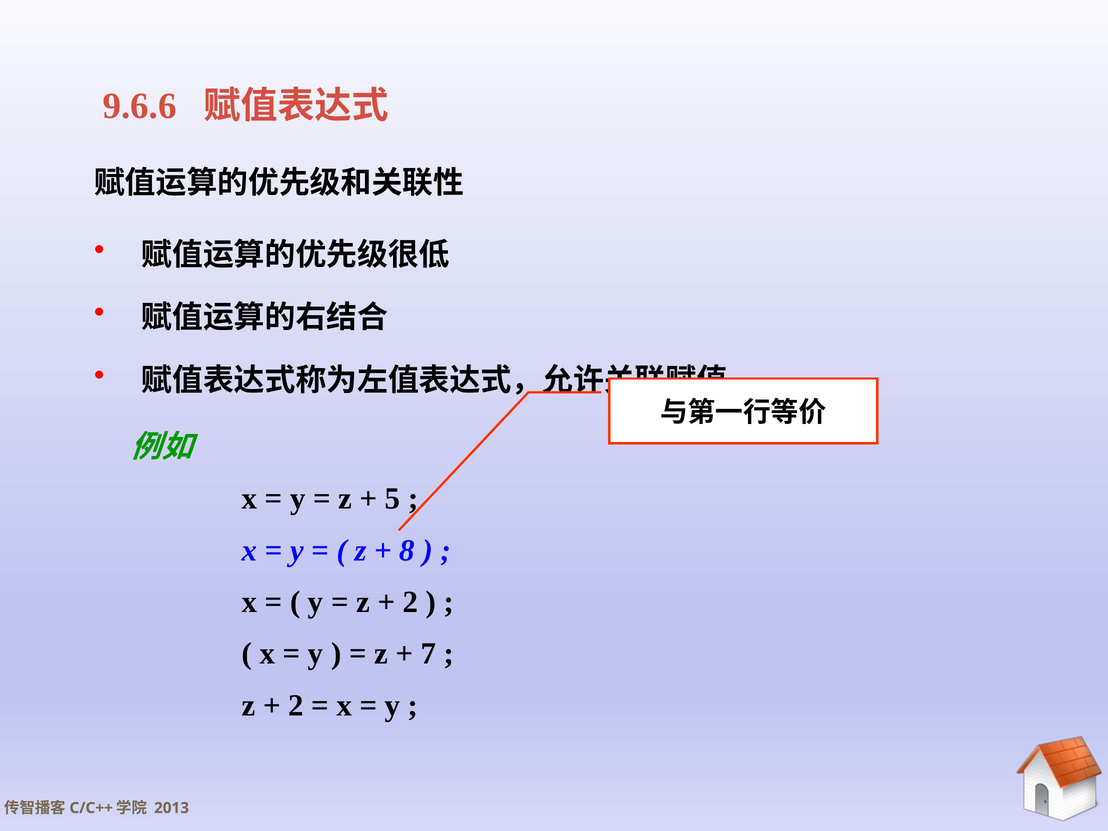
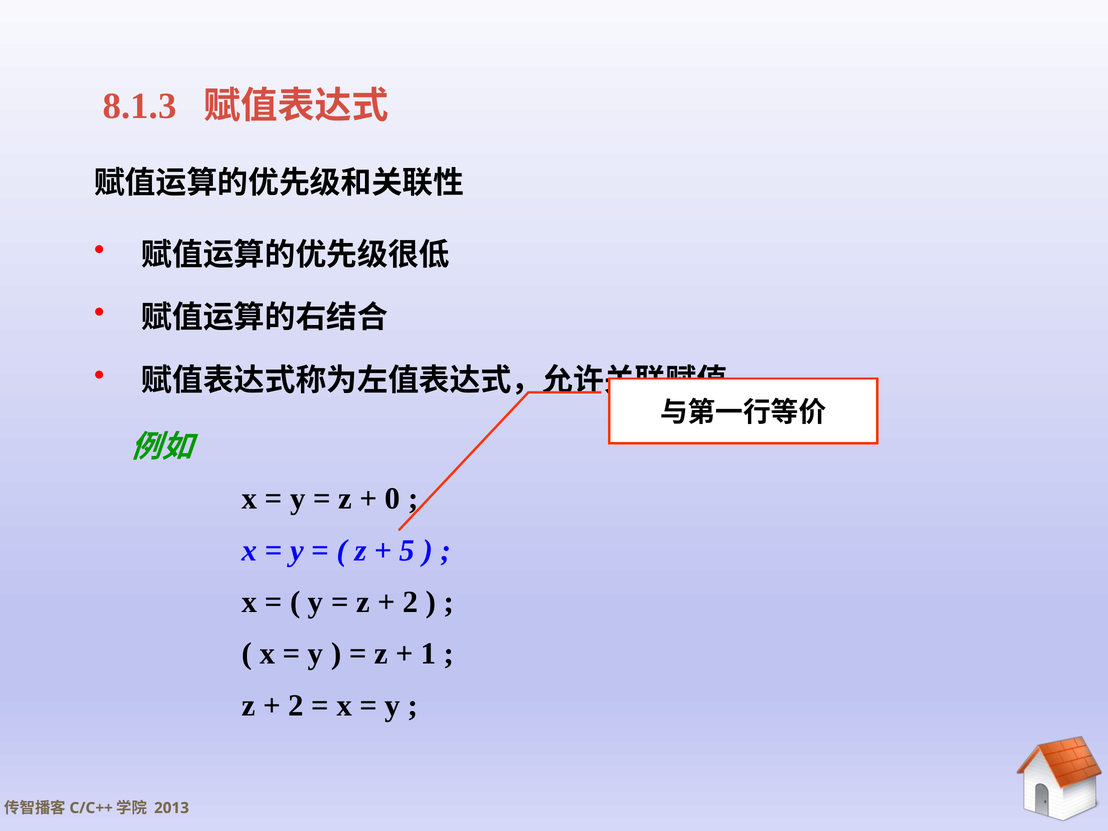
9.6.6: 9.6.6 -> 8.1.3
5: 5 -> 0
8: 8 -> 5
7: 7 -> 1
